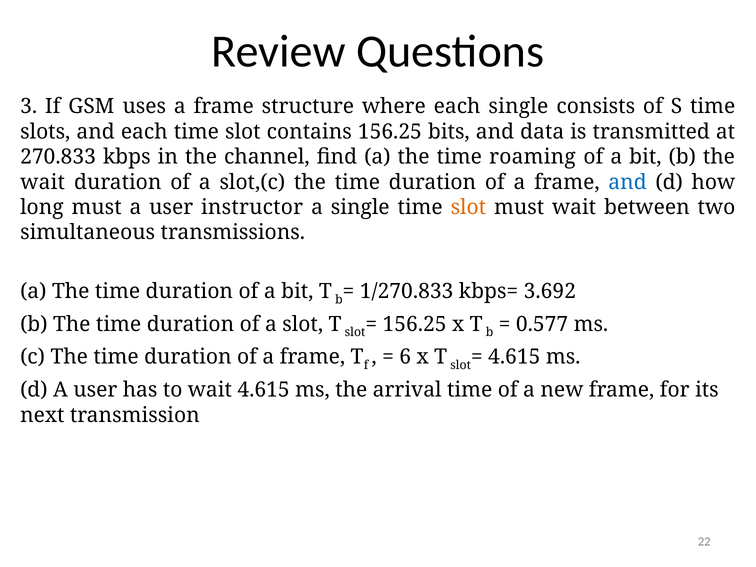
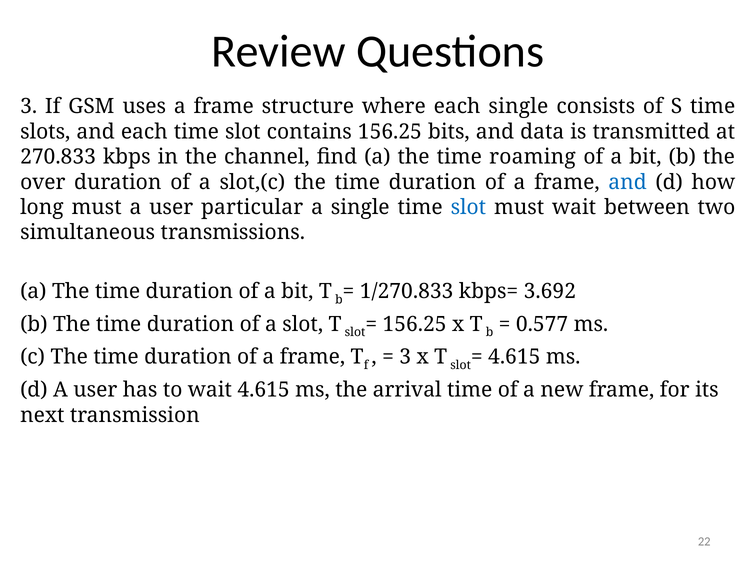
wait at (43, 182): wait -> over
instructor: instructor -> particular
slot at (468, 207) colour: orange -> blue
6 at (405, 357): 6 -> 3
